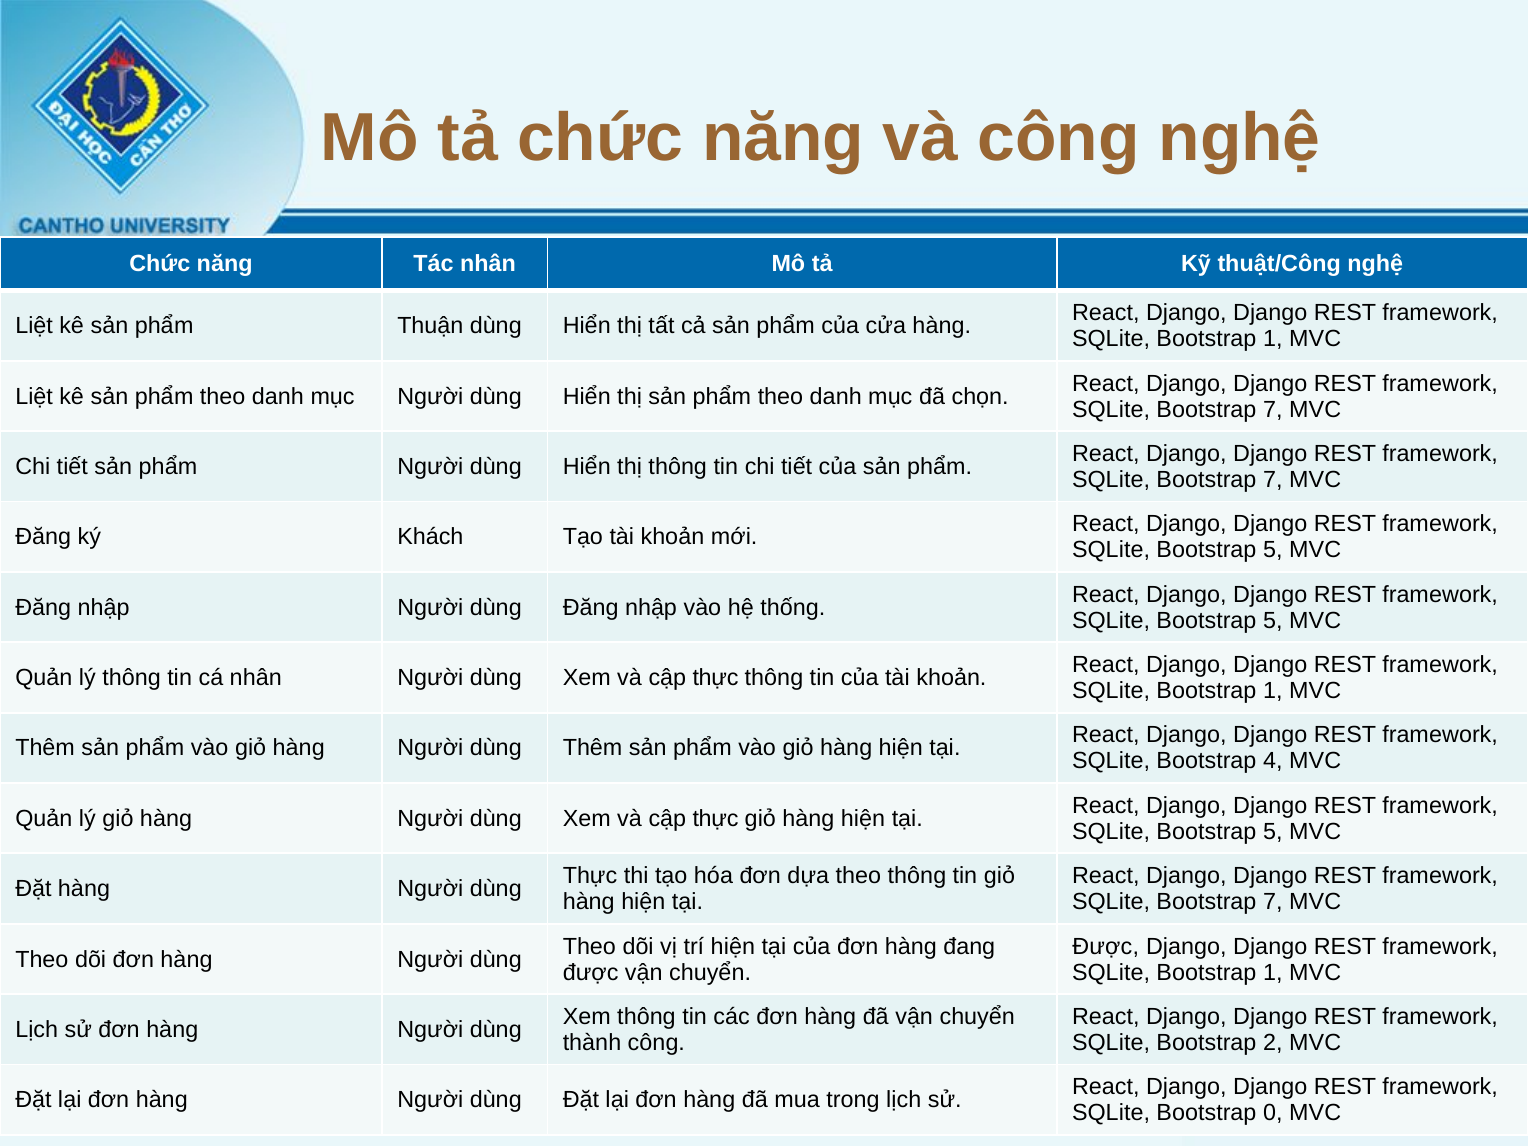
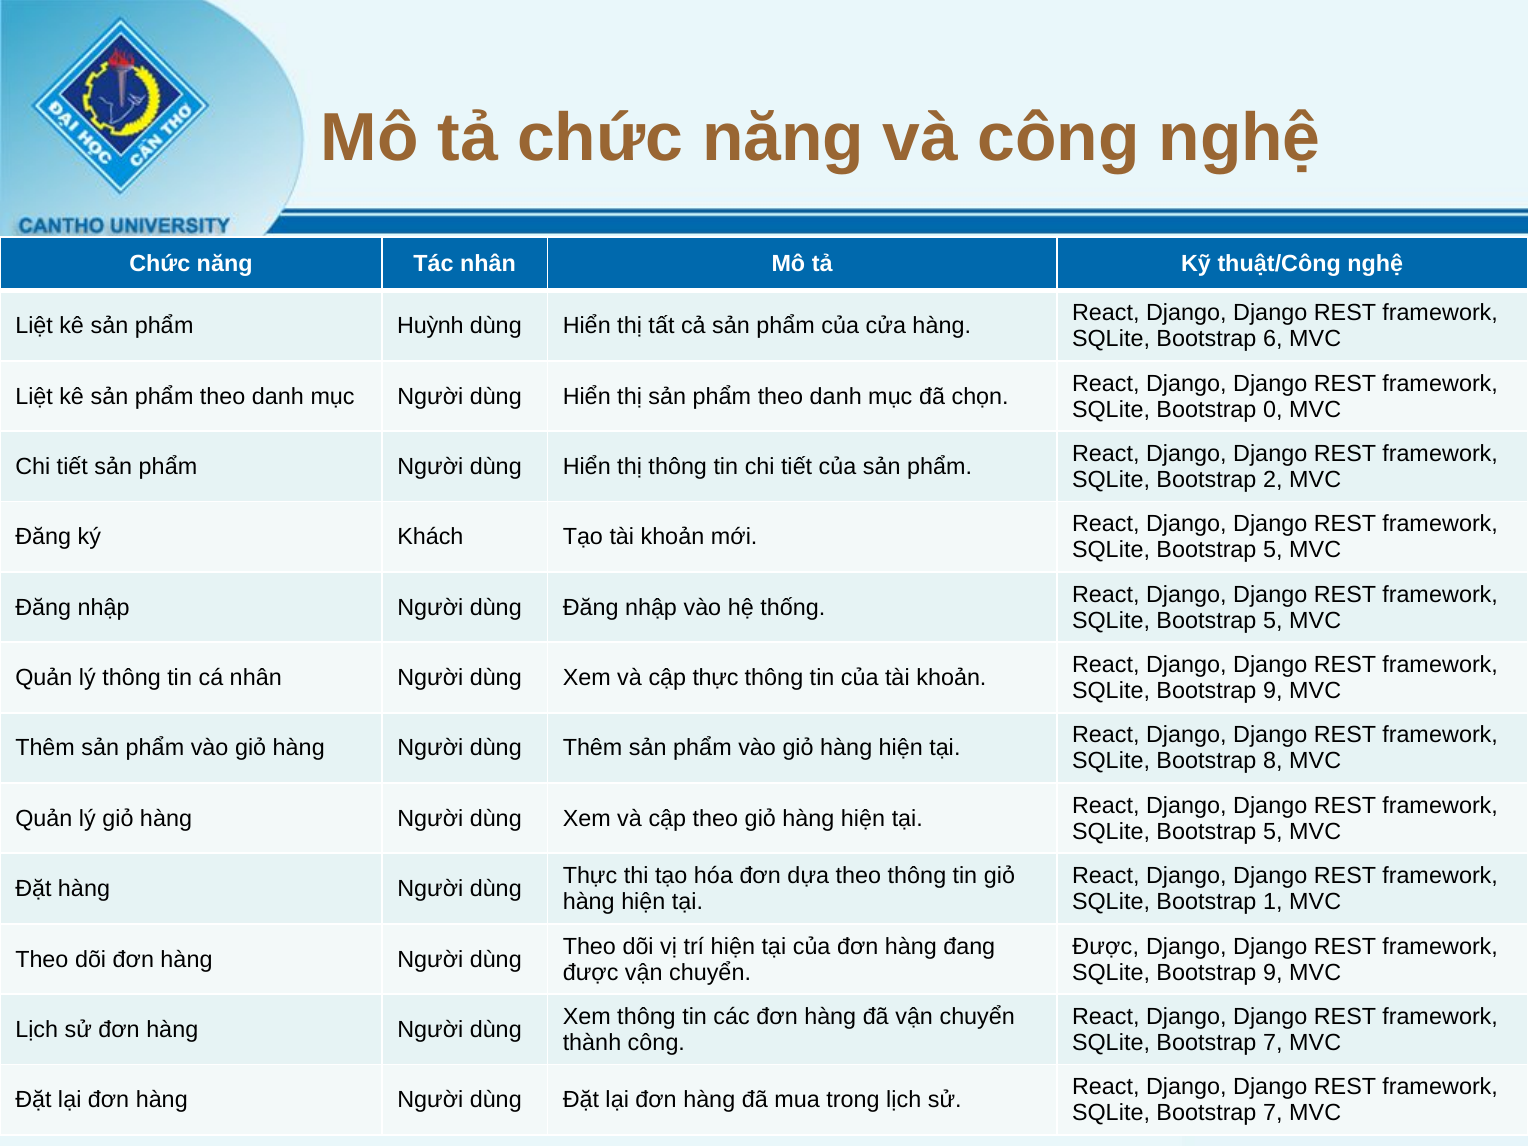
Thuận: Thuận -> Huỳnh
1 at (1273, 339): 1 -> 6
7 at (1273, 409): 7 -> 0
7 at (1273, 480): 7 -> 2
1 at (1273, 691): 1 -> 9
4: 4 -> 8
thực at (716, 819): thực -> theo
7 at (1273, 902): 7 -> 1
1 at (1273, 972): 1 -> 9
2 at (1273, 1043): 2 -> 7
0 at (1273, 1113): 0 -> 7
